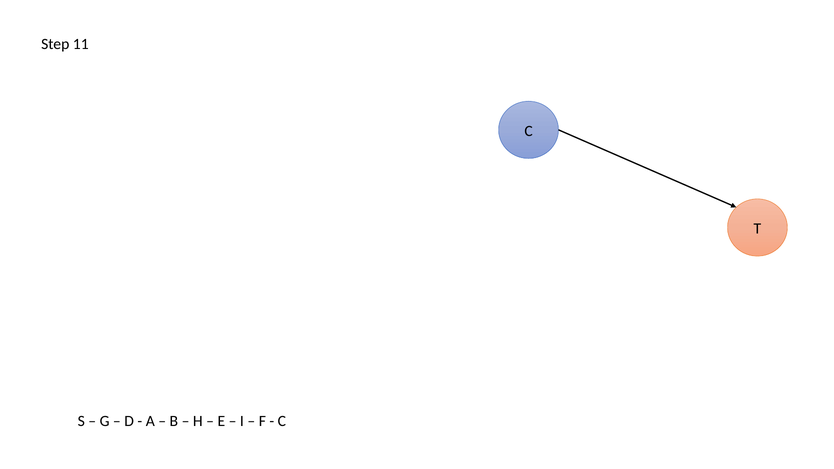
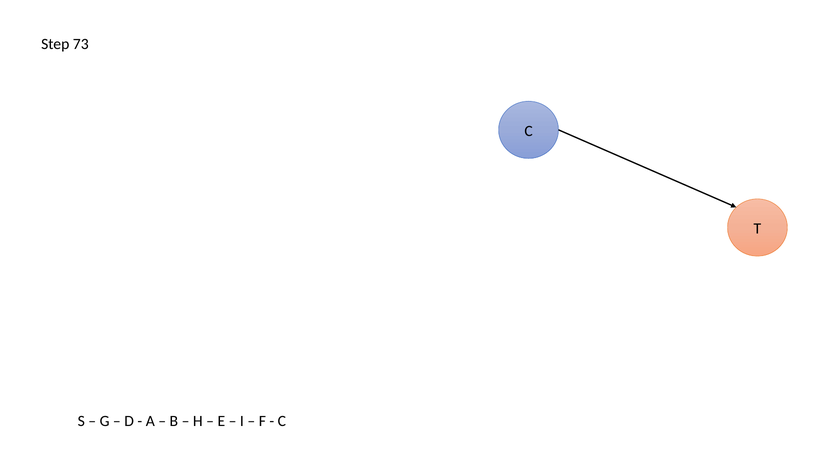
11: 11 -> 73
